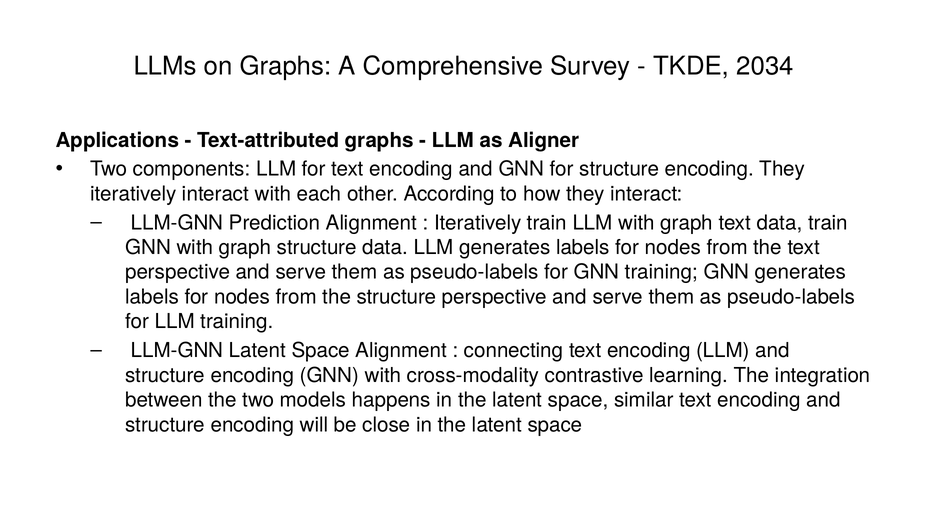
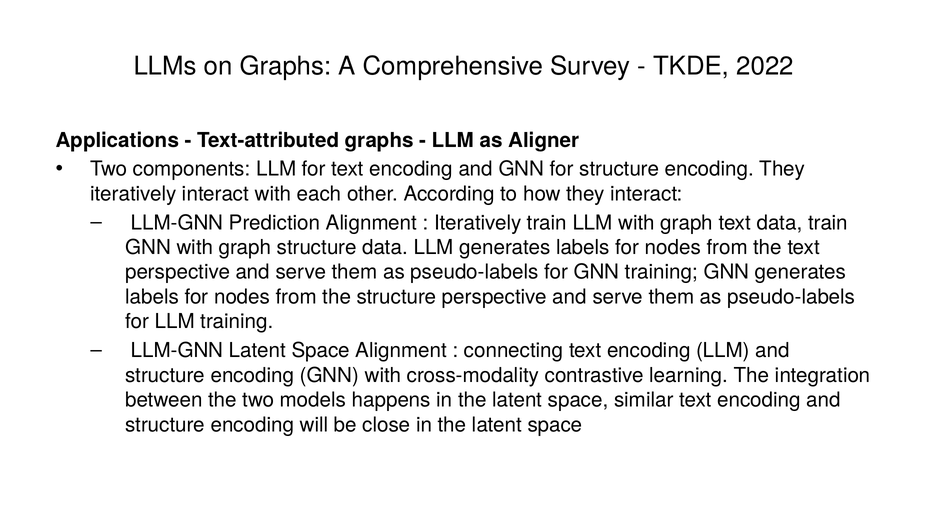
2034: 2034 -> 2022
